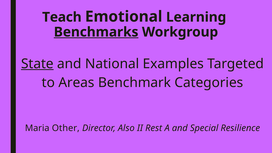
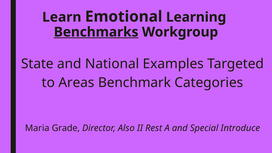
Teach: Teach -> Learn
State underline: present -> none
Other: Other -> Grade
Resilience: Resilience -> Introduce
